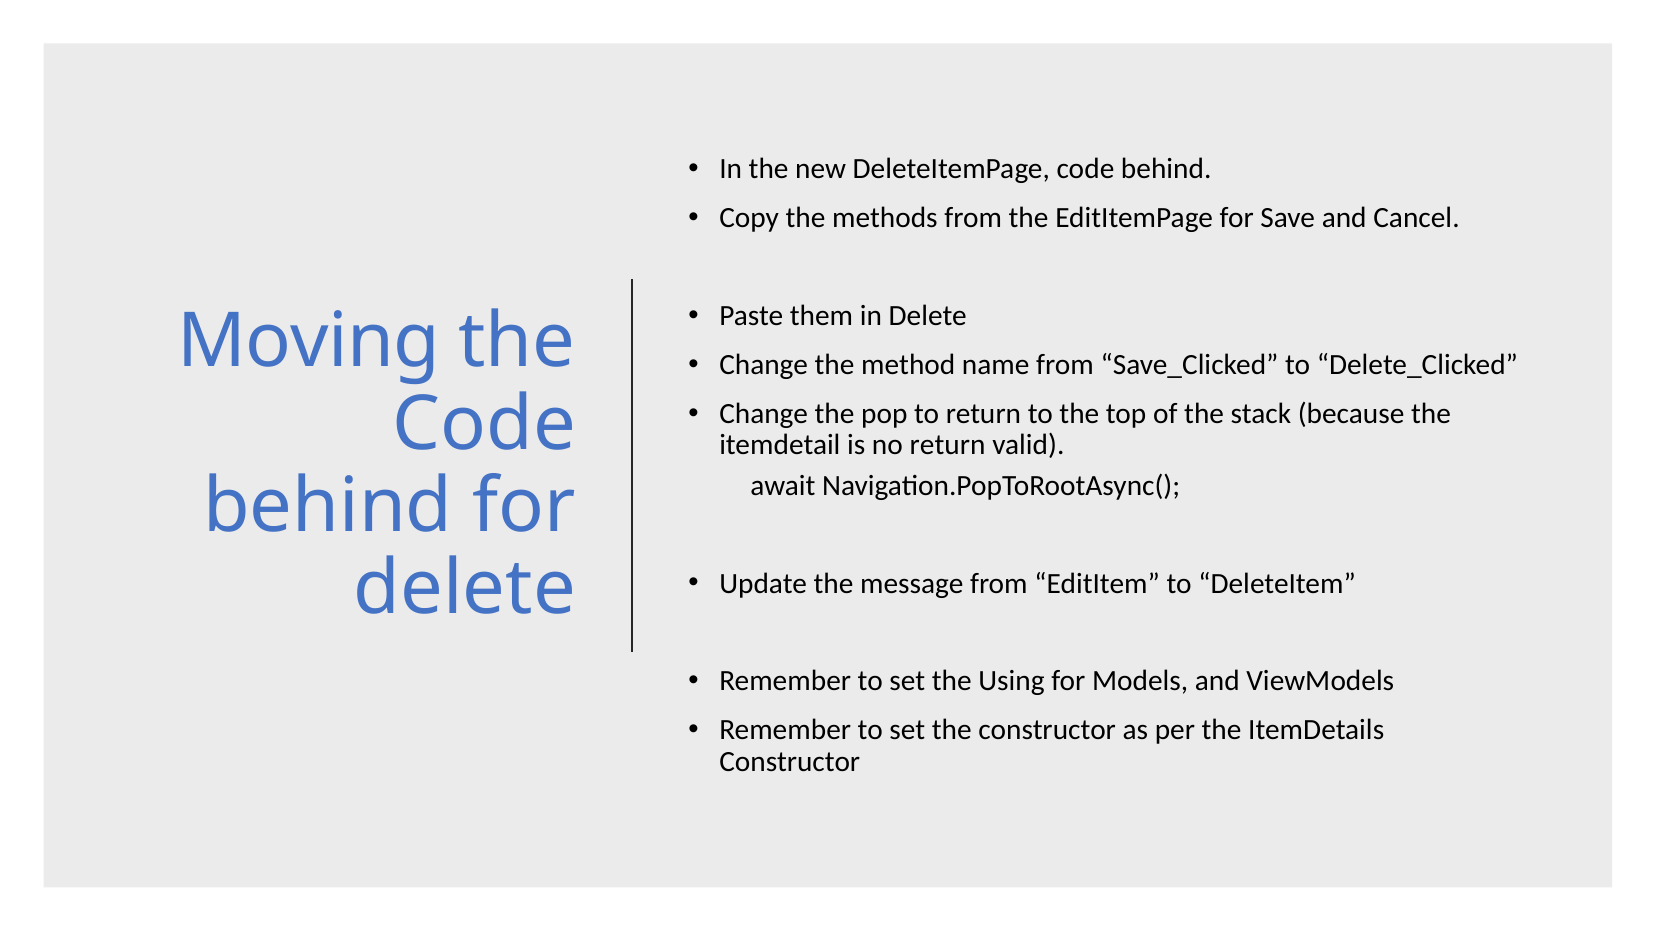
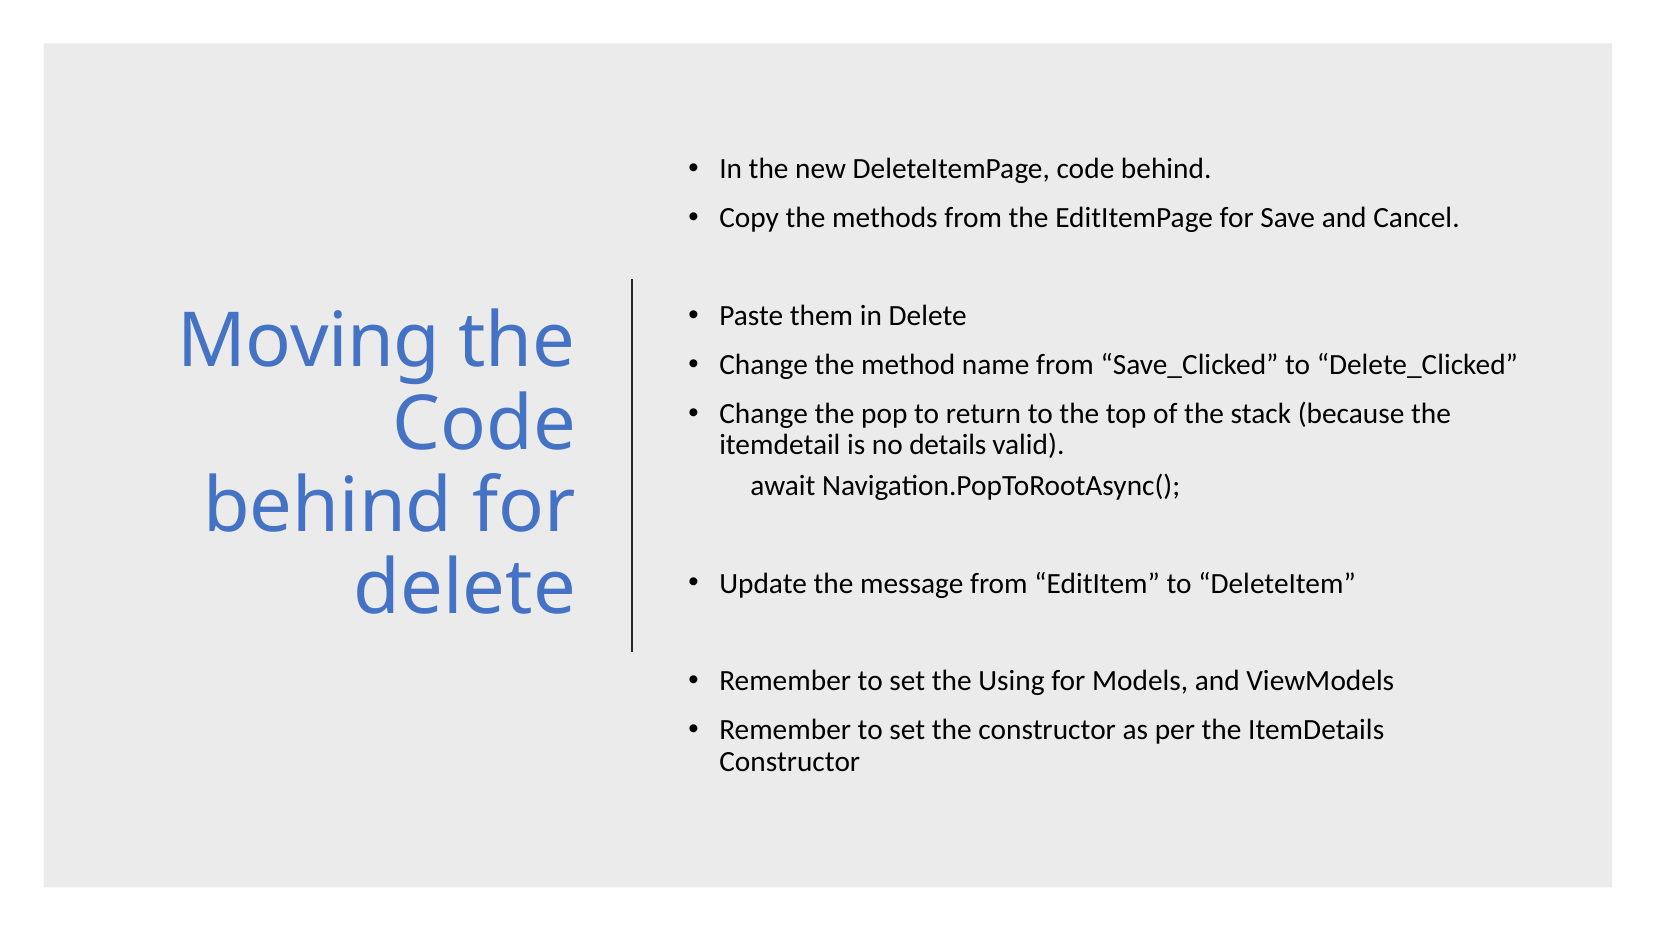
no return: return -> details
